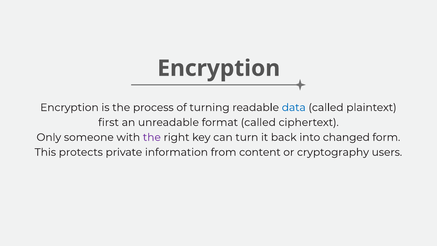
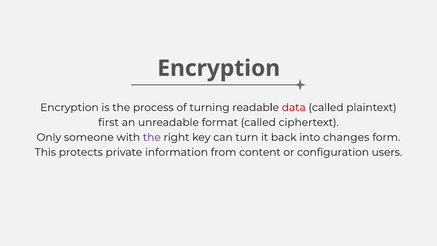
data colour: blue -> red
changed: changed -> changes
cryptography: cryptography -> configuration
